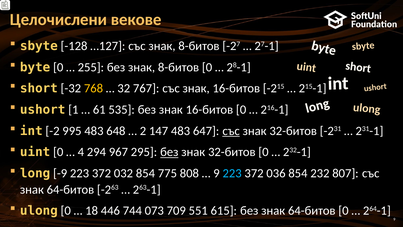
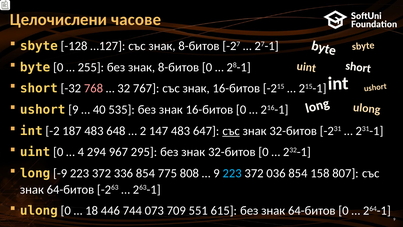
векове: векове -> часове
768 colour: yellow -> pink
ushort 1: 1 -> 9
61: 61 -> 40
995: 995 -> 187
без at (169, 152) underline: present -> none
032: 032 -> 336
232: 232 -> 158
